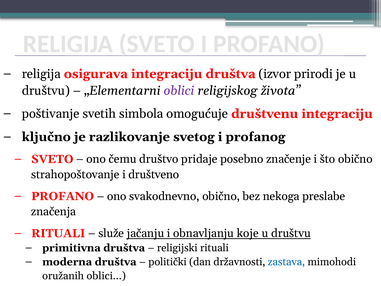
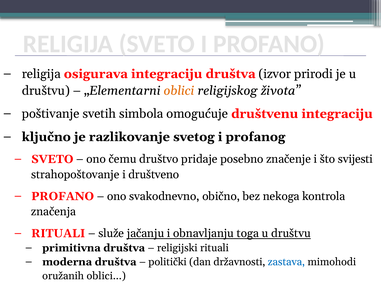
oblici at (179, 91) colour: purple -> orange
što obično: obično -> svijesti
preslabe: preslabe -> kontrola
koje: koje -> toga
